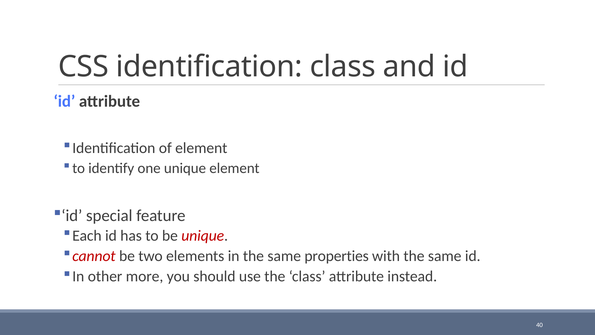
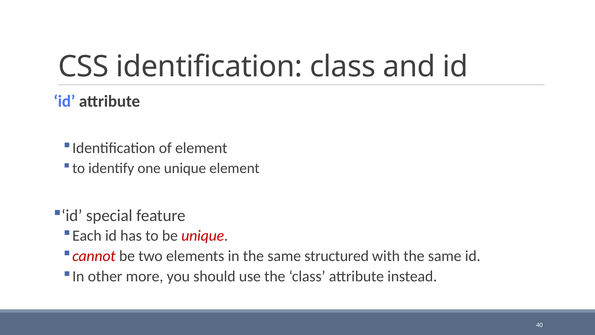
properties: properties -> structured
